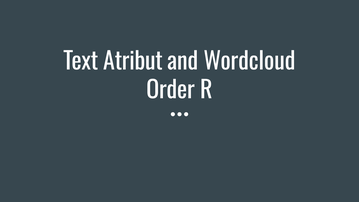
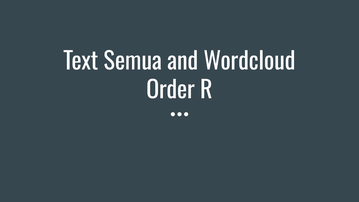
Atribut: Atribut -> Semua
